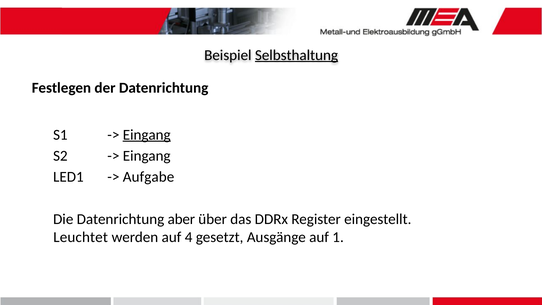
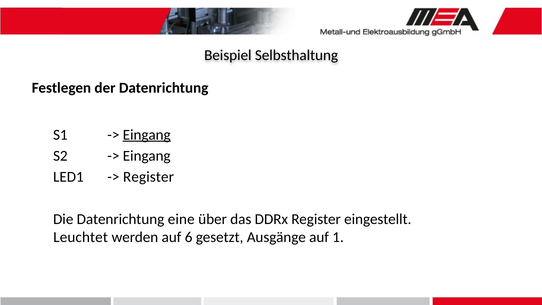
Selbsthaltung underline: present -> none
Aufgabe at (149, 177): Aufgabe -> Register
aber: aber -> eine
4: 4 -> 6
